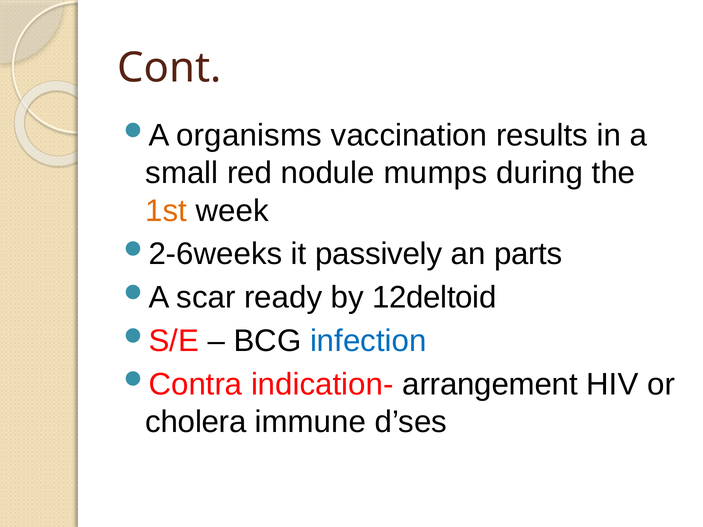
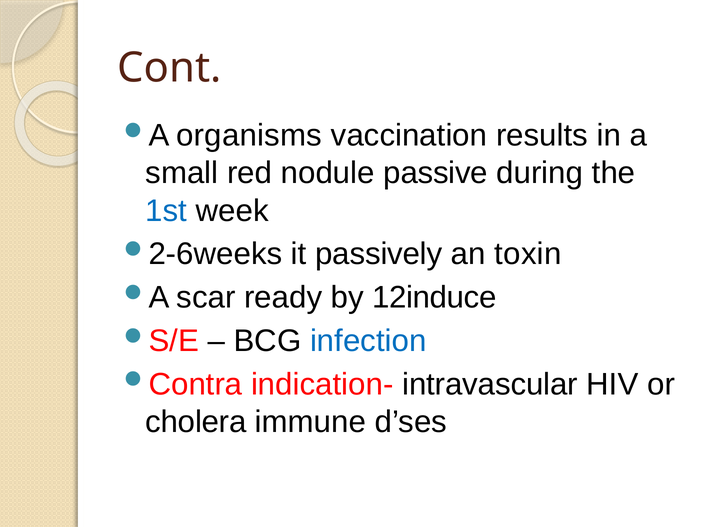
mumps: mumps -> passive
1st colour: orange -> blue
parts: parts -> toxin
12deltoid: 12deltoid -> 12induce
arrangement: arrangement -> intravascular
